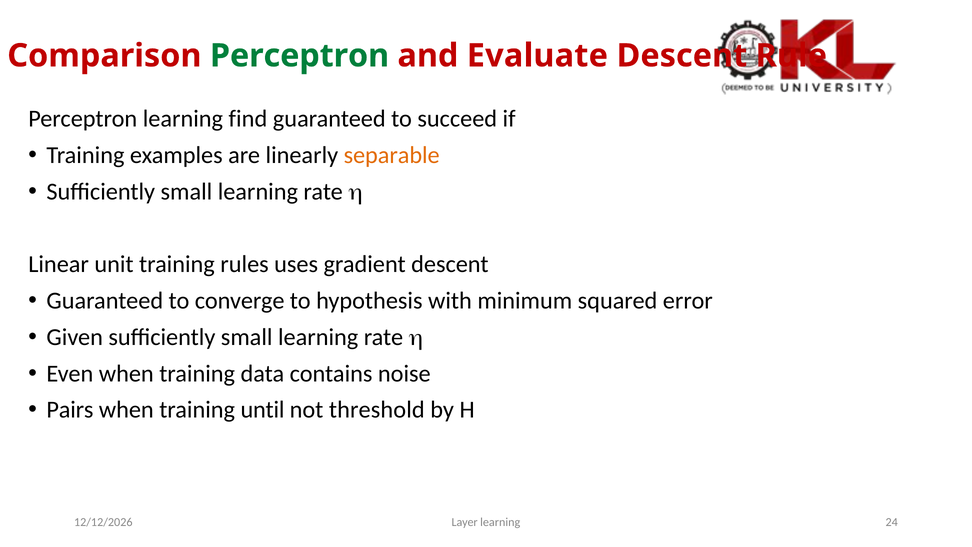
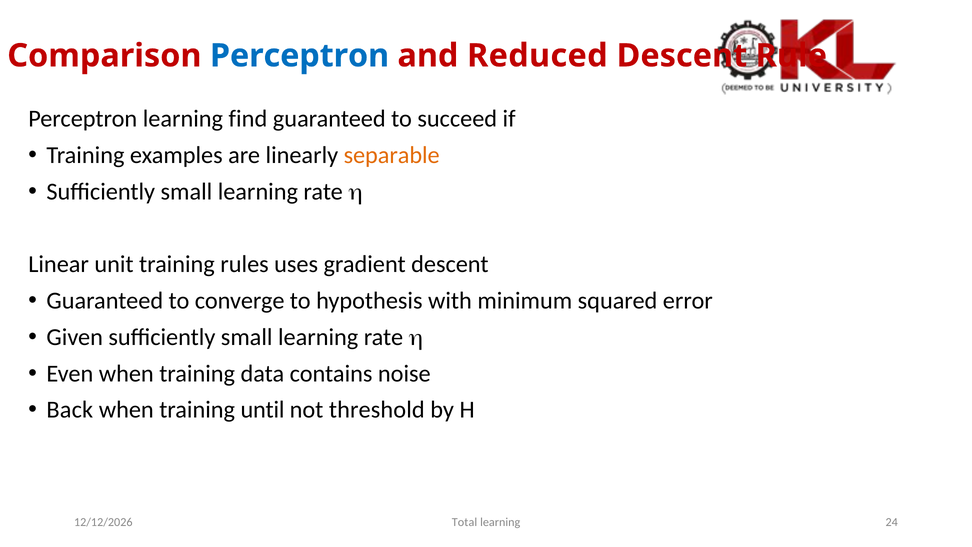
Perceptron at (300, 56) colour: green -> blue
Evaluate: Evaluate -> Reduced
Pairs: Pairs -> Back
Layer: Layer -> Total
